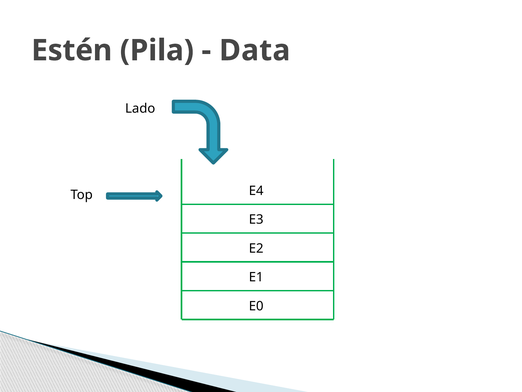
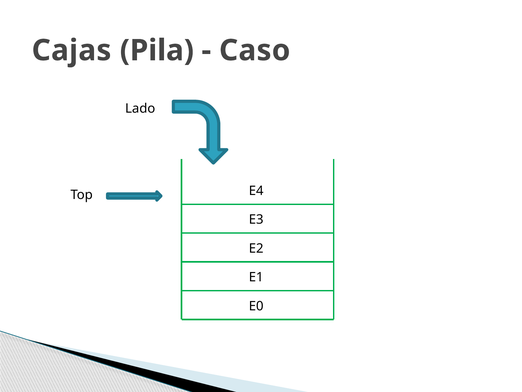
Estén: Estén -> Cajas
Data: Data -> Caso
